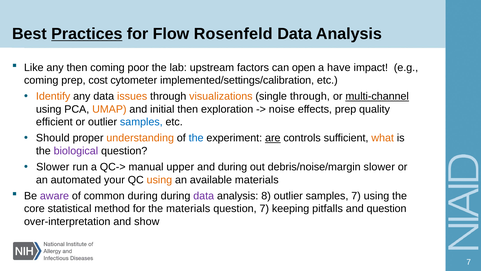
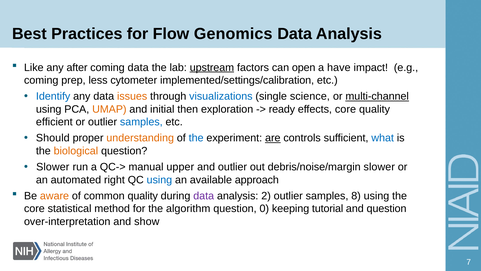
Practices underline: present -> none
Rosenfeld: Rosenfeld -> Genomics
any then: then -> after
coming poor: poor -> data
upstream underline: none -> present
cost: cost -> less
Identify colour: orange -> blue
visualizations colour: orange -> blue
single through: through -> science
noise: noise -> ready
effects prep: prep -> core
what colour: orange -> blue
biological colour: purple -> orange
and during: during -> outlier
your: your -> right
using at (159, 180) colour: orange -> blue
available materials: materials -> approach
aware colour: purple -> orange
common during: during -> quality
8: 8 -> 2
samples 7: 7 -> 8
the materials: materials -> algorithm
question 7: 7 -> 0
pitfalls: pitfalls -> tutorial
